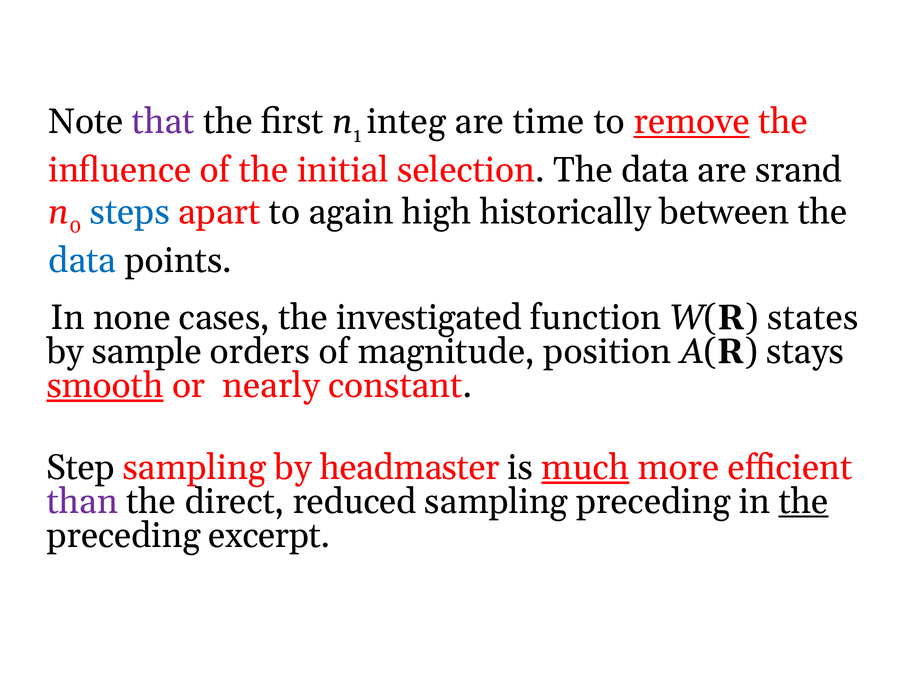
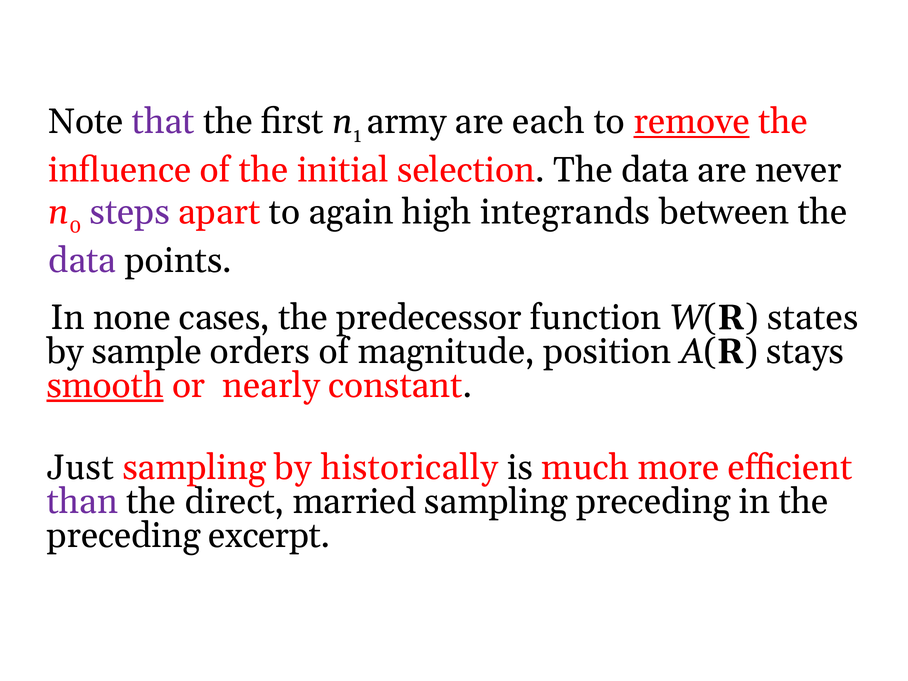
integ: integ -> army
time: time -> each
srand: srand -> never
steps colour: blue -> purple
historically: historically -> integrands
data at (82, 261) colour: blue -> purple
investigated: investigated -> predecessor
Step: Step -> Just
headmaster: headmaster -> historically
much underline: present -> none
reduced: reduced -> married
the at (803, 501) underline: present -> none
